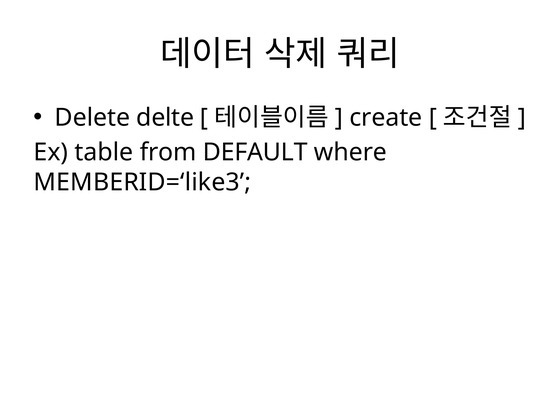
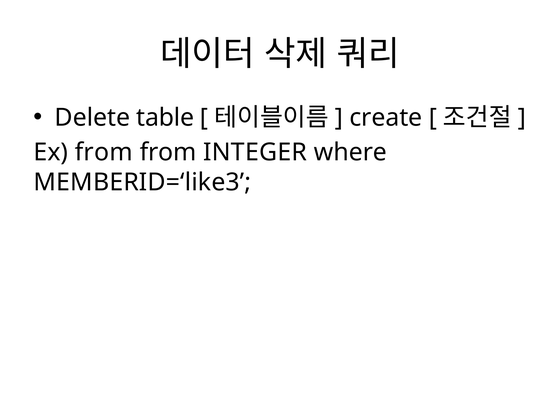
delte: delte -> table
Ex table: table -> from
DEFAULT: DEFAULT -> INTEGER
